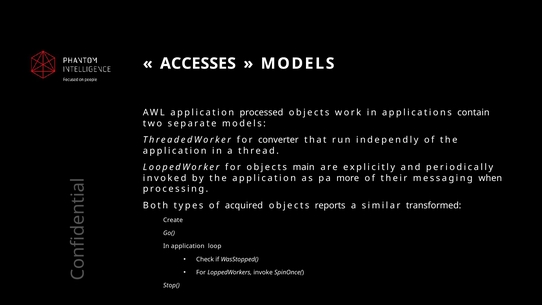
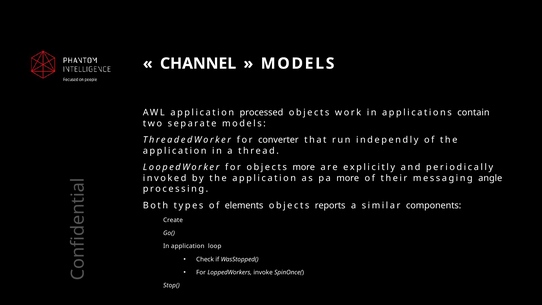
ACCESSES: ACCESSES -> CHANNEL
objects main: main -> more
when: when -> angle
acquired: acquired -> elements
transformed: transformed -> components
